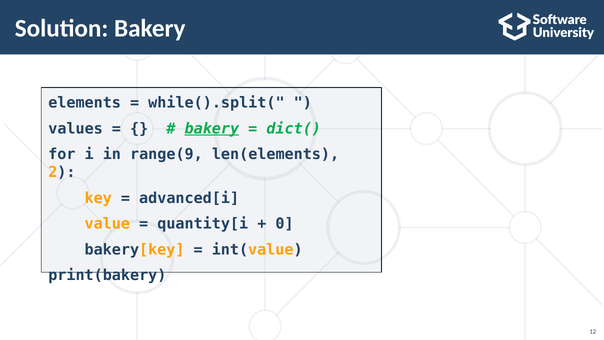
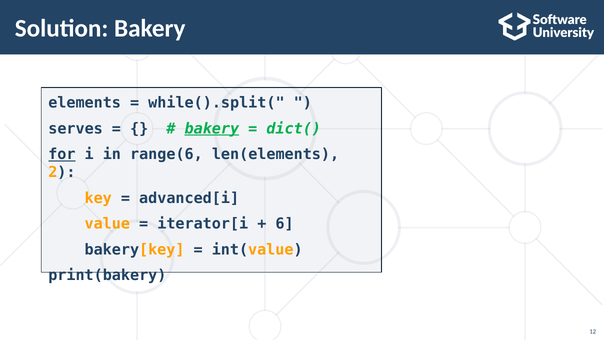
values: values -> serves
for underline: none -> present
range(9: range(9 -> range(6
quantity[i: quantity[i -> iterator[i
0: 0 -> 6
